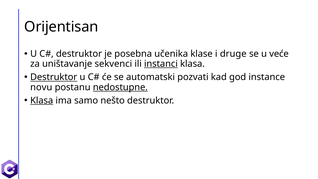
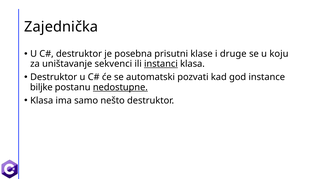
Orijentisan: Orijentisan -> Zajednička
učenika: učenika -> prisutni
veće: veće -> koju
Destruktor at (54, 77) underline: present -> none
novu: novu -> biljke
Klasa at (42, 100) underline: present -> none
